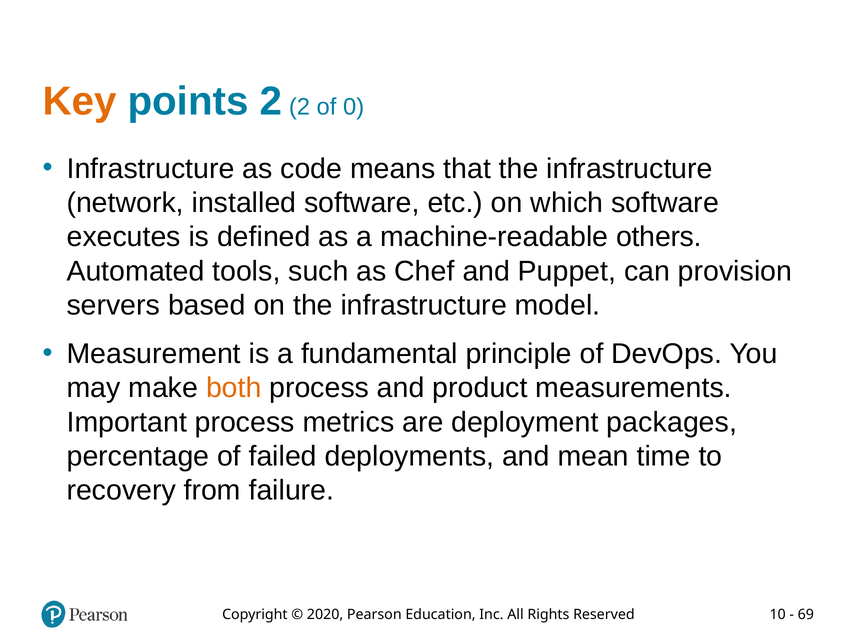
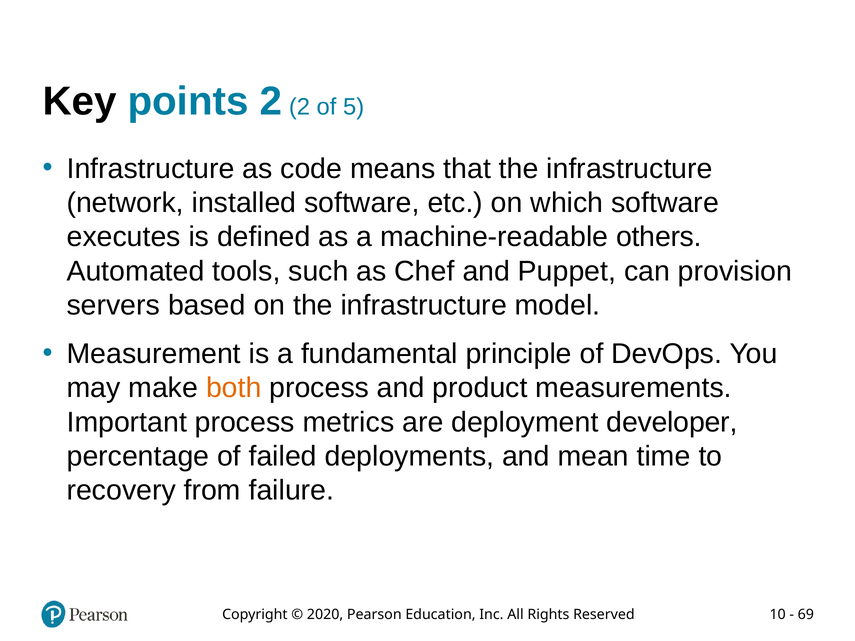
Key colour: orange -> black
0: 0 -> 5
packages: packages -> developer
